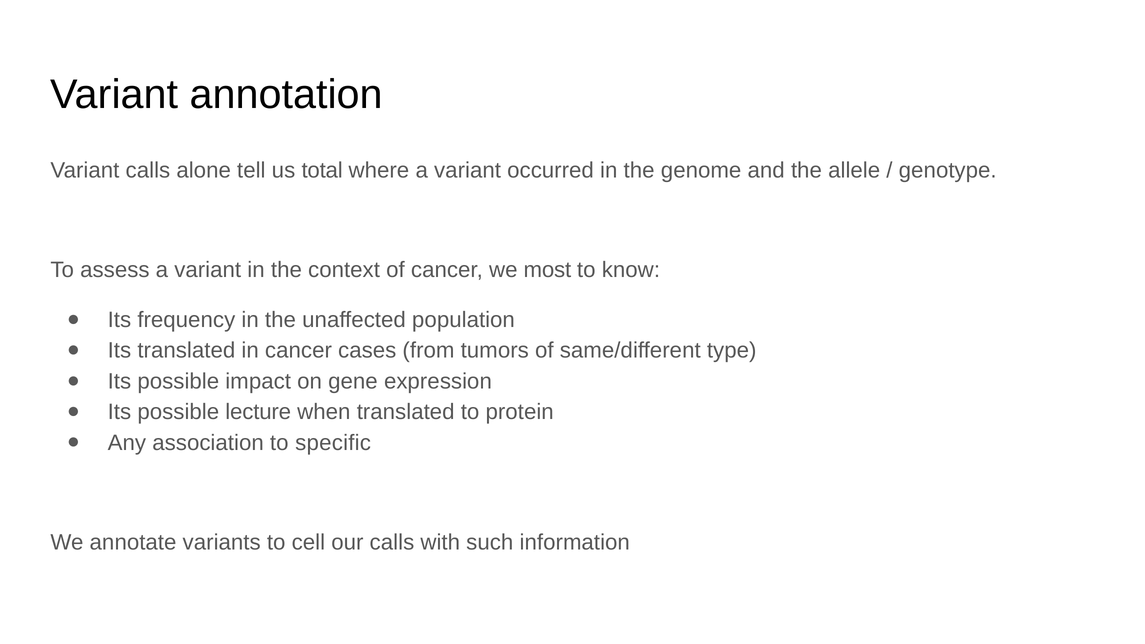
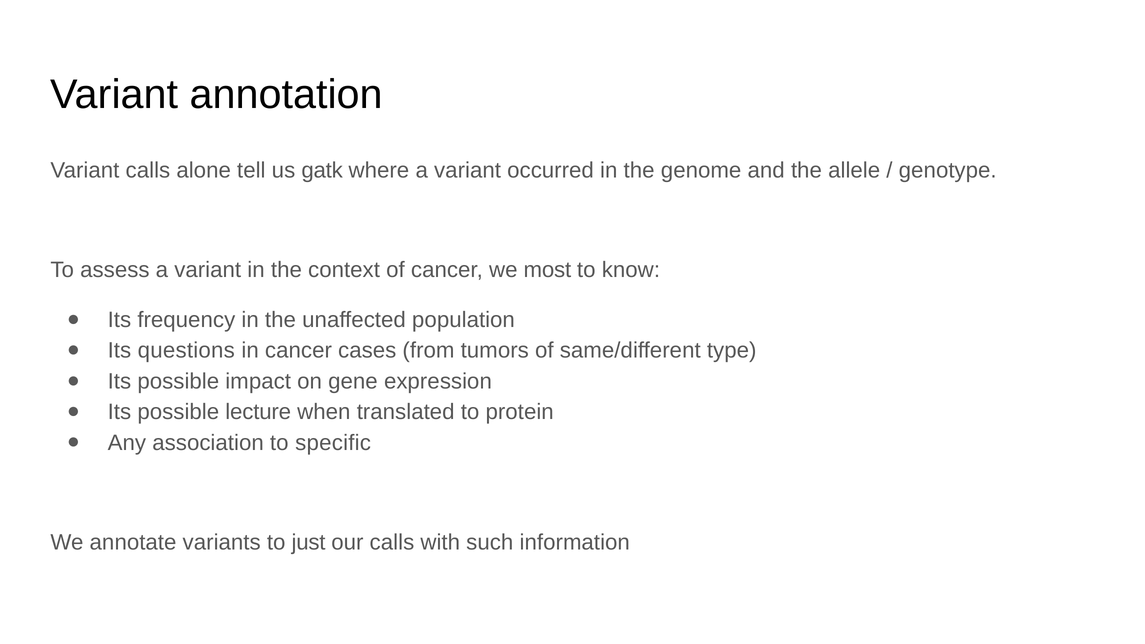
total: total -> gatk
Its translated: translated -> questions
cell: cell -> just
